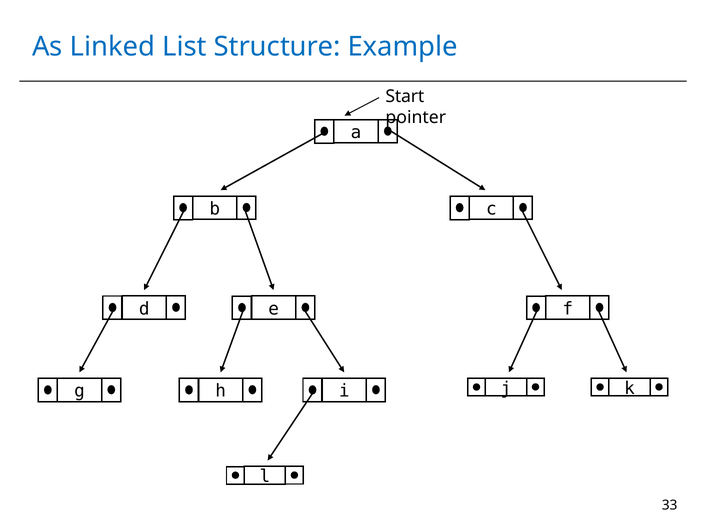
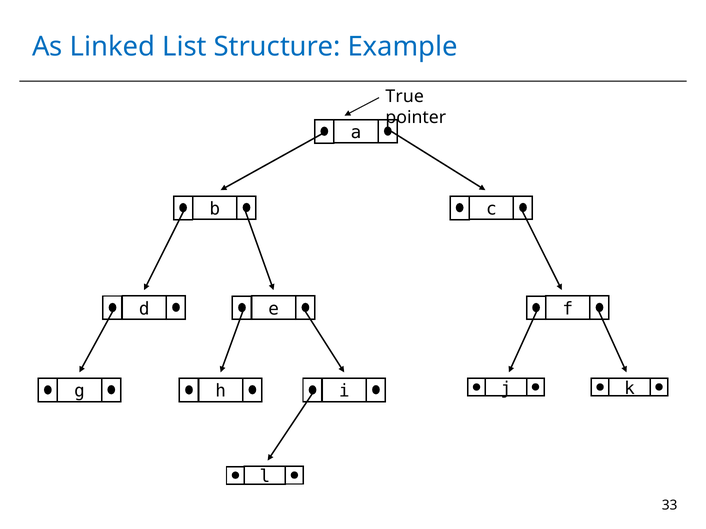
Start: Start -> True
